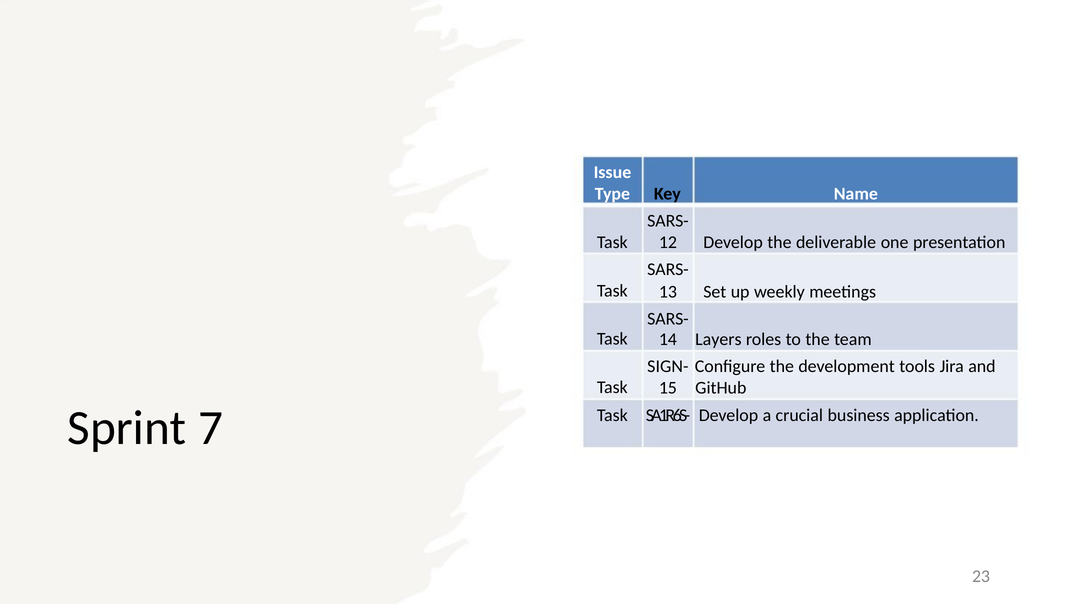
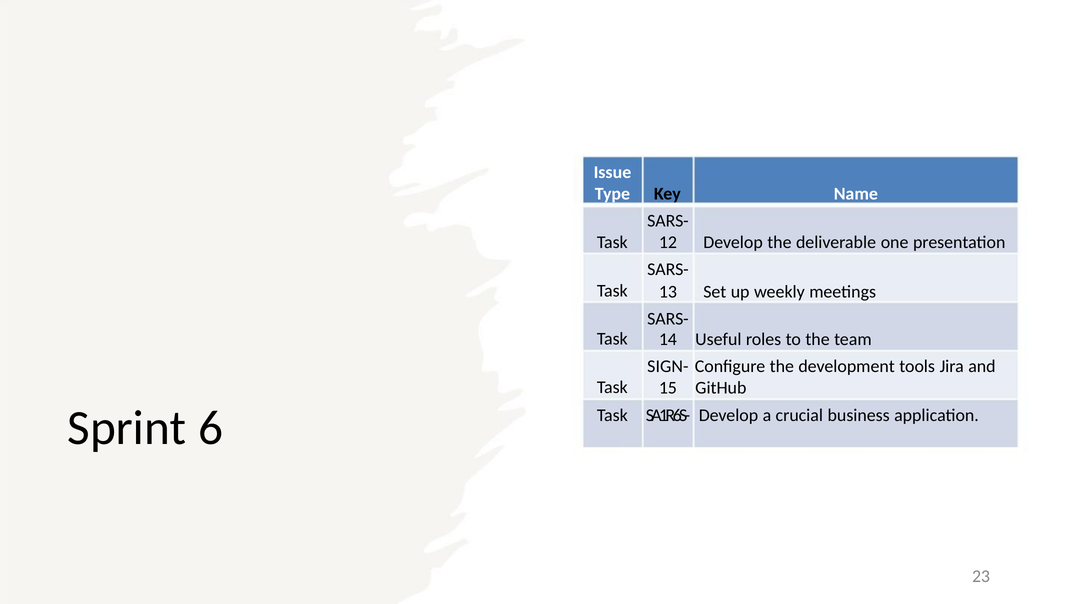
Layers: Layers -> Useful
7: 7 -> 6
